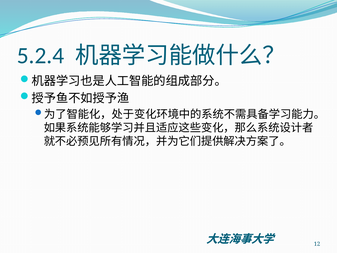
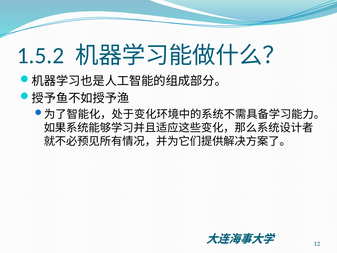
5.2.4: 5.2.4 -> 1.5.2
